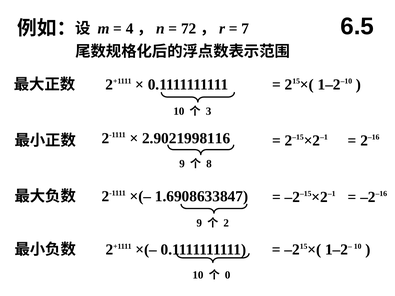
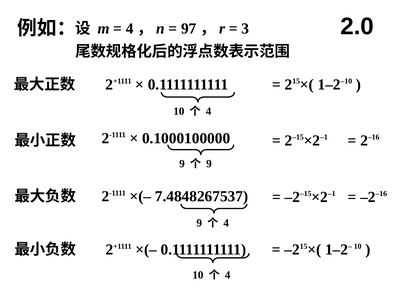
6.5: 6.5 -> 2.0
72: 72 -> 97
7: 7 -> 3
3 at (209, 111): 3 -> 4
2.9021998116: 2.9021998116 -> 0.1000100000
8 at (209, 164): 8 -> 9
1.6908633847: 1.6908633847 -> 7.4848267537
2 at (226, 223): 2 -> 4
0 at (228, 275): 0 -> 4
